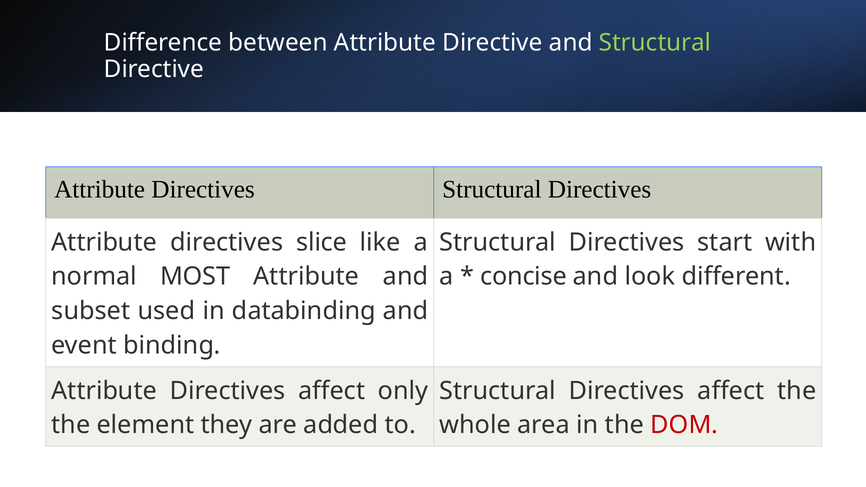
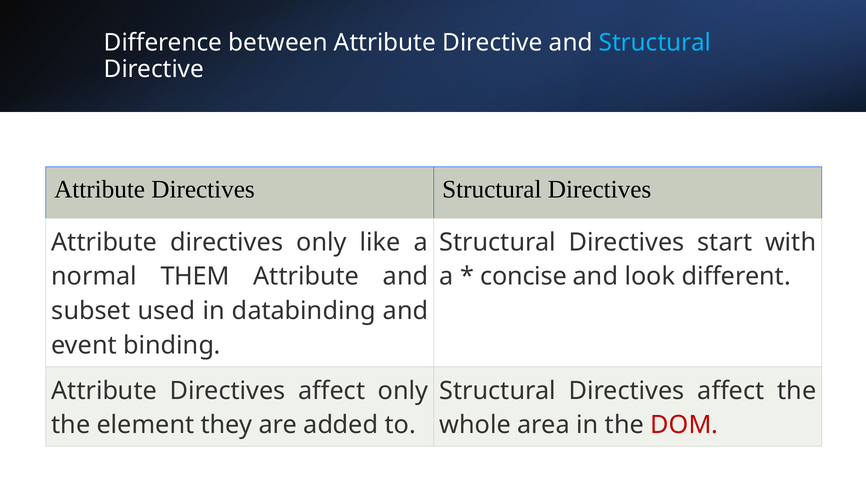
Structural at (655, 42) colour: light green -> light blue
directives slice: slice -> only
MOST: MOST -> THEM
